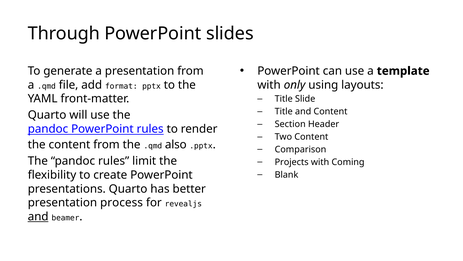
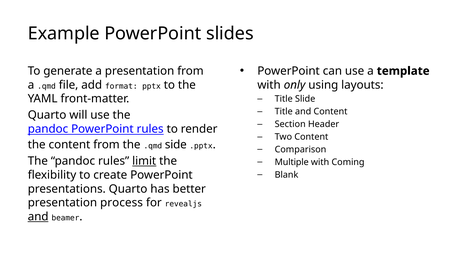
Through: Through -> Example
also: also -> side
Projects: Projects -> Multiple
limit underline: none -> present
